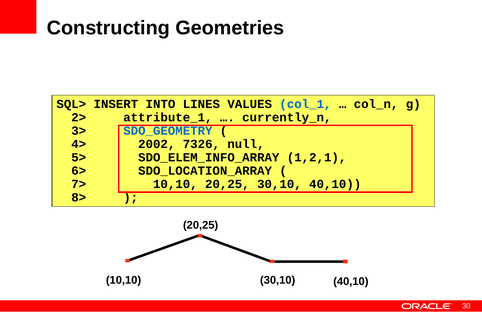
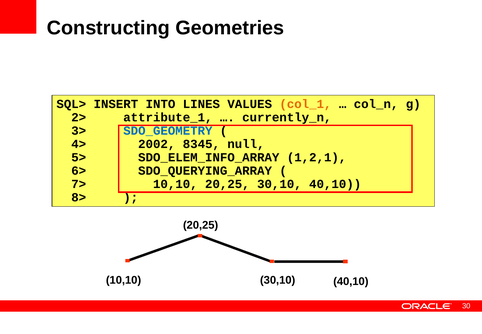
col_1 colour: blue -> orange
7326: 7326 -> 8345
SDO_LOCATION_ARRAY: SDO_LOCATION_ARRAY -> SDO_QUERYING_ARRAY
